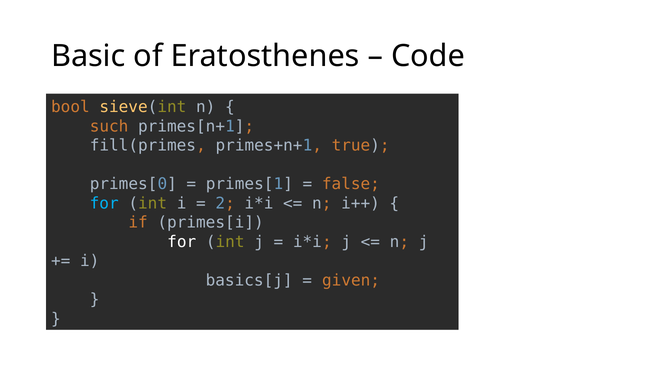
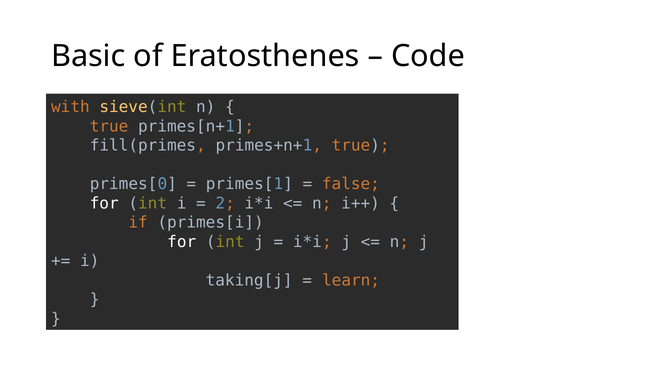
bool: bool -> with
such at (109, 126): such -> true
for at (104, 203) colour: light blue -> white
basics[j: basics[j -> taking[j
given: given -> learn
